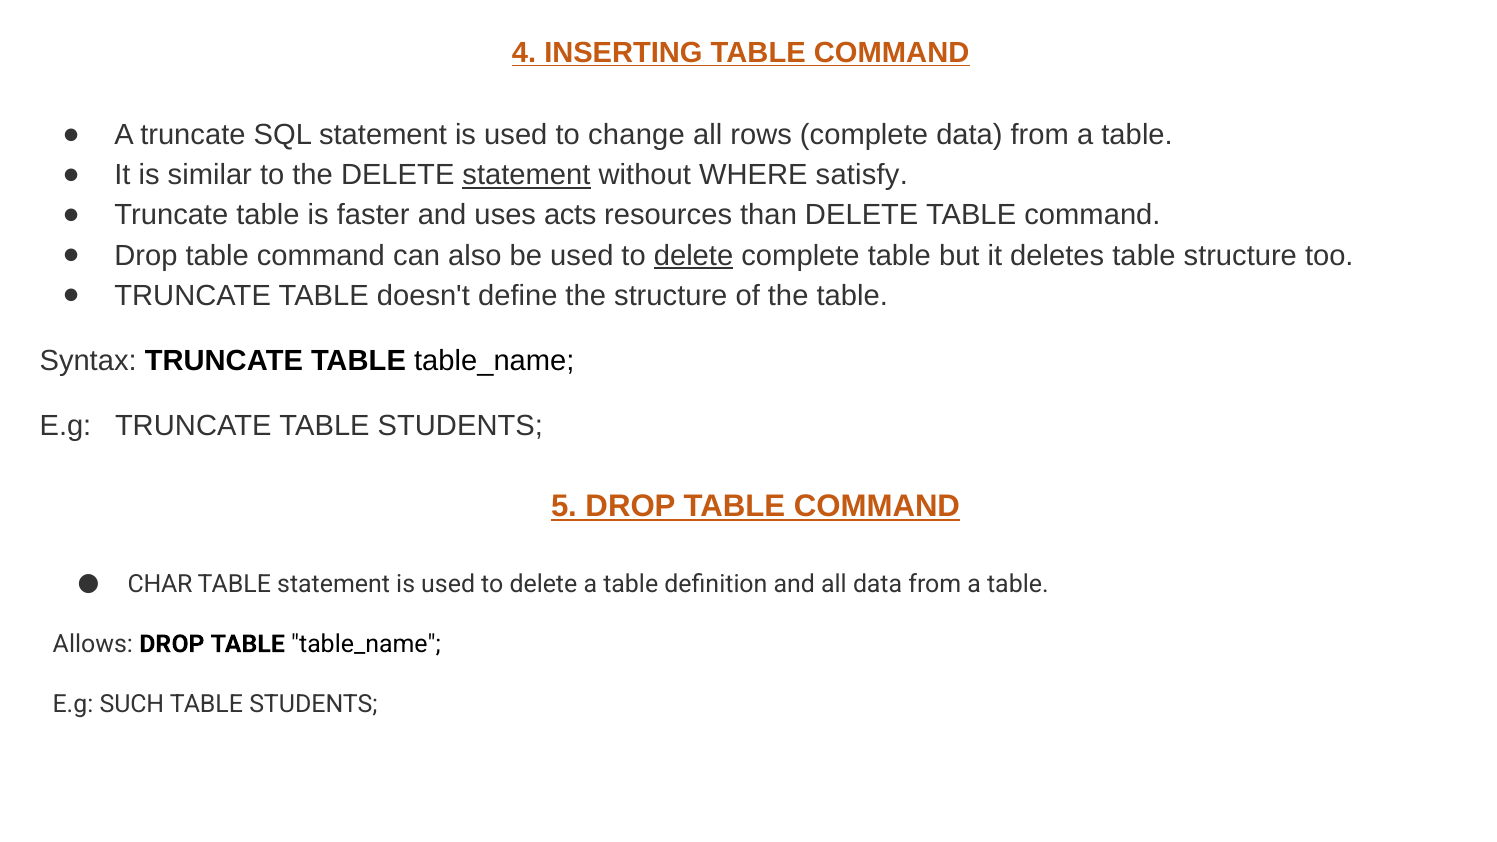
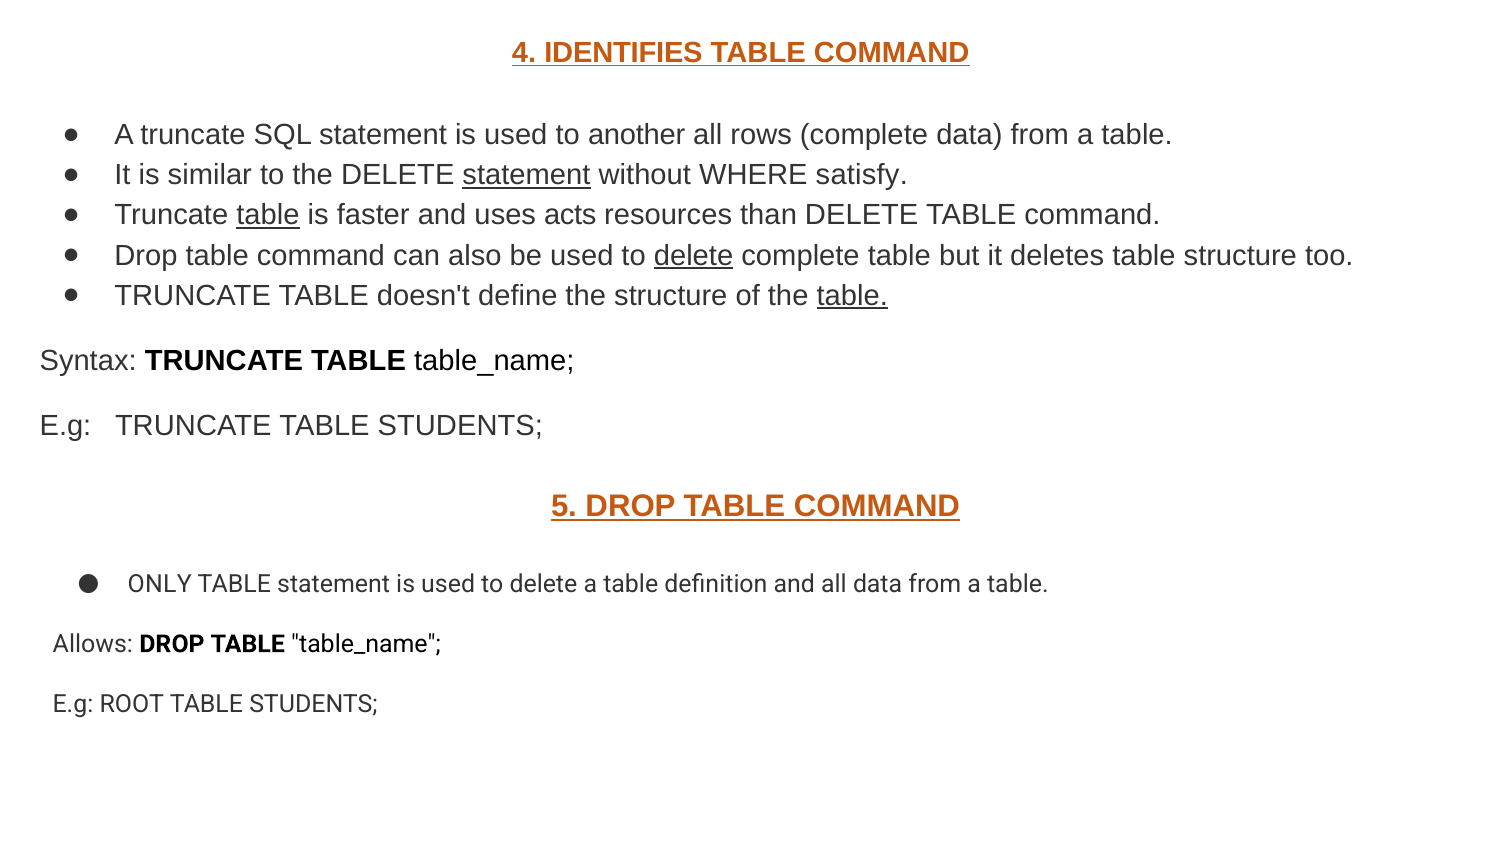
INSERTING: INSERTING -> IDENTIFIES
change: change -> another
table at (268, 215) underline: none -> present
table at (852, 296) underline: none -> present
CHAR: CHAR -> ONLY
SUCH: SUCH -> ROOT
